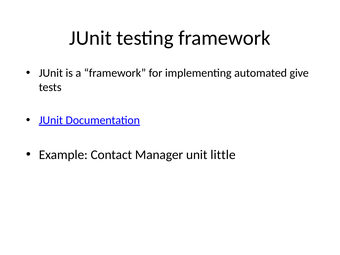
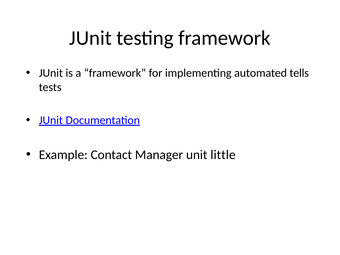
give: give -> tells
